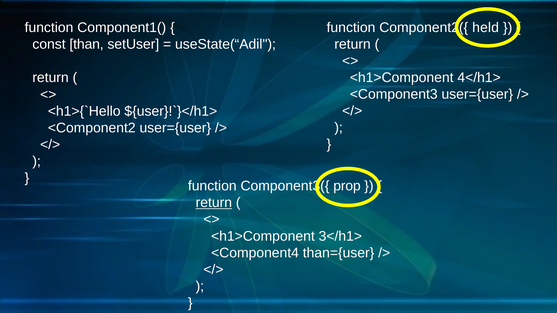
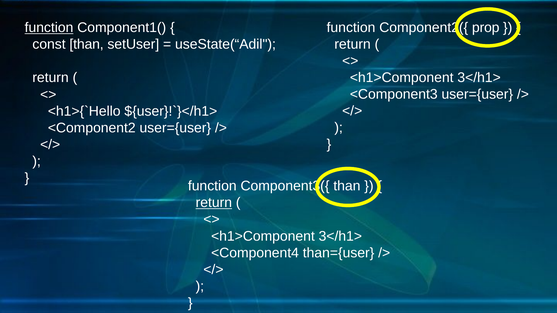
held: held -> prop
function at (49, 28) underline: none -> present
4</h1> at (479, 78): 4</h1> -> 3</h1>
prop at (347, 186): prop -> than
